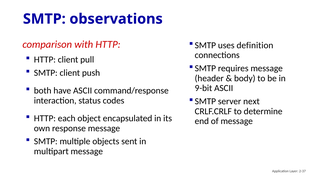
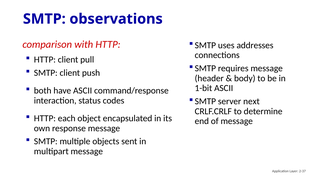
definition: definition -> addresses
9-bit: 9-bit -> 1-bit
